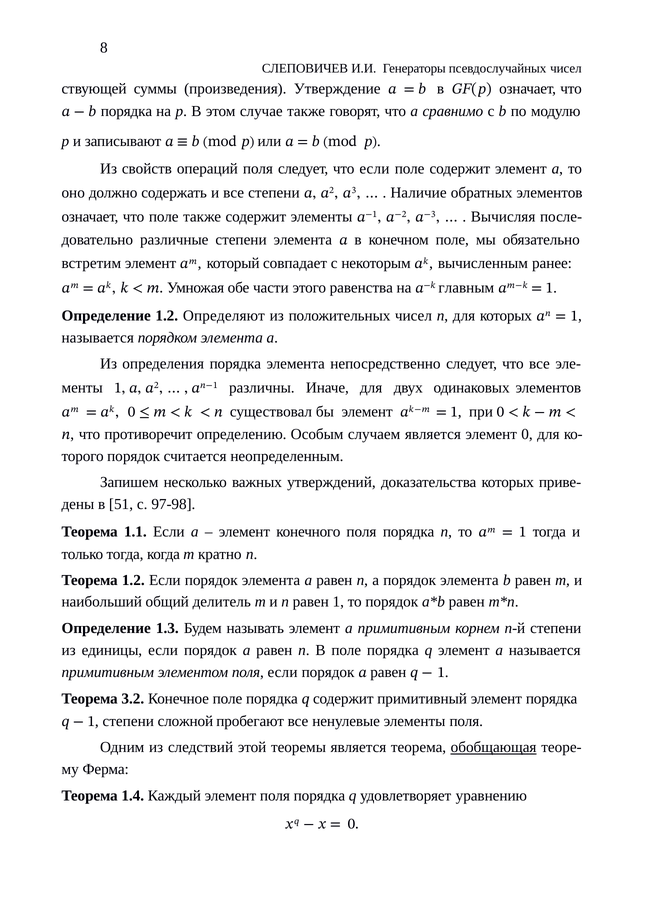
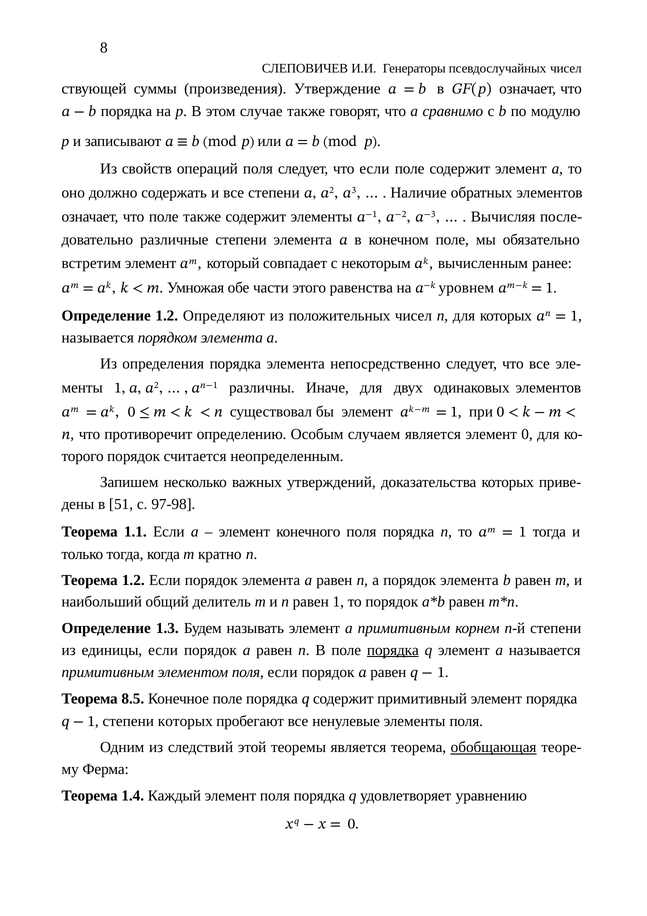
главным: главным -> уровнем
порядка at (393, 650) underline: none -> present
3.2: 3.2 -> 8.5
степени сложной: сложной -> которых
